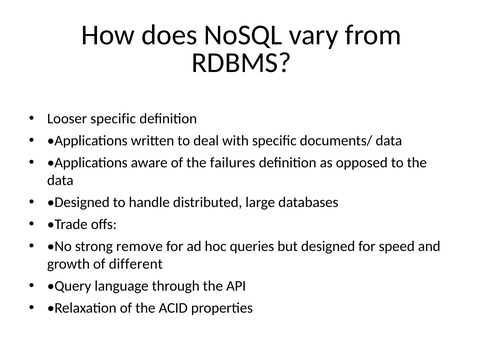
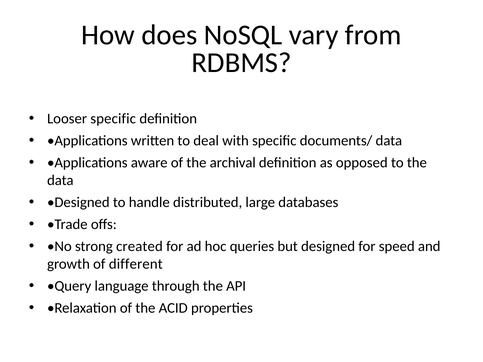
failures: failures -> archival
remove: remove -> created
